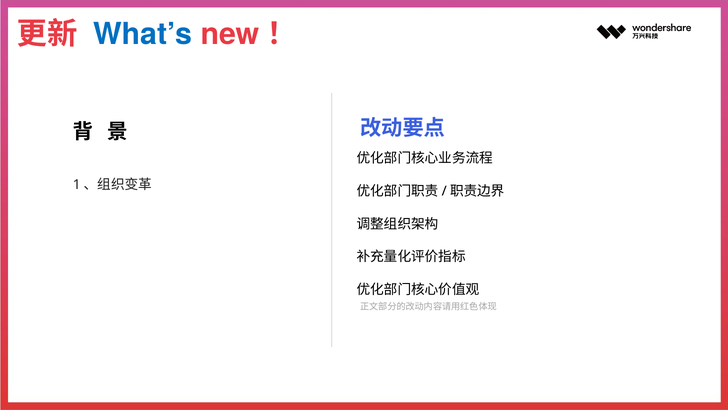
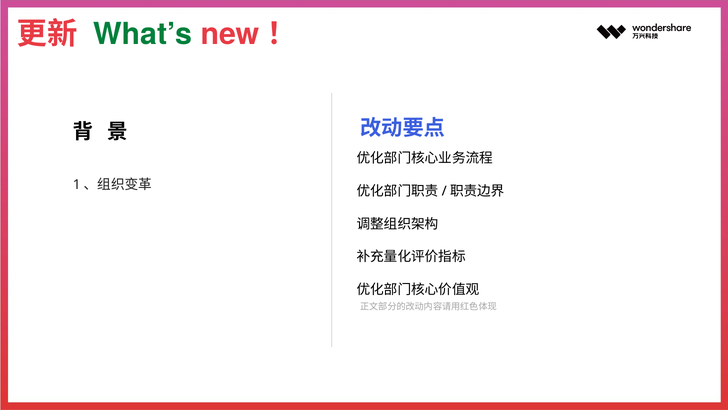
What’s colour: blue -> green
